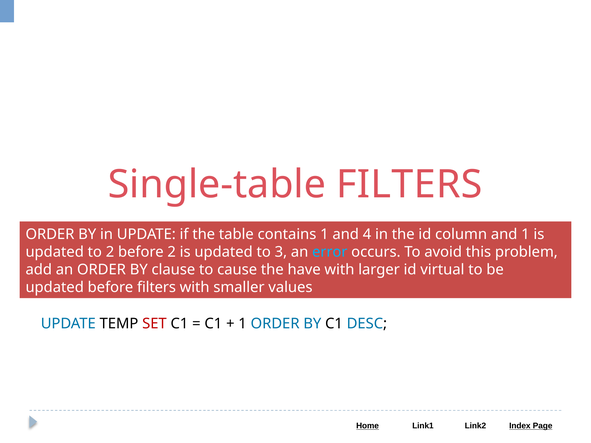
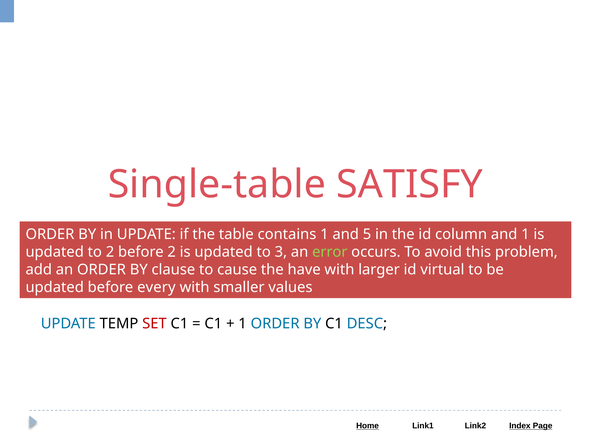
Single-table FILTERS: FILTERS -> SATISFY
4: 4 -> 5
error colour: light blue -> light green
before filters: filters -> every
